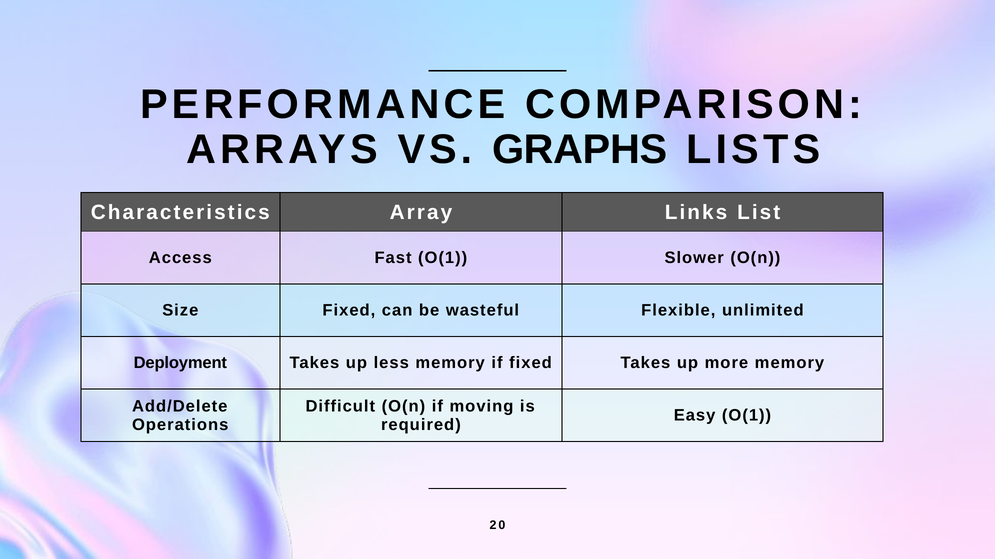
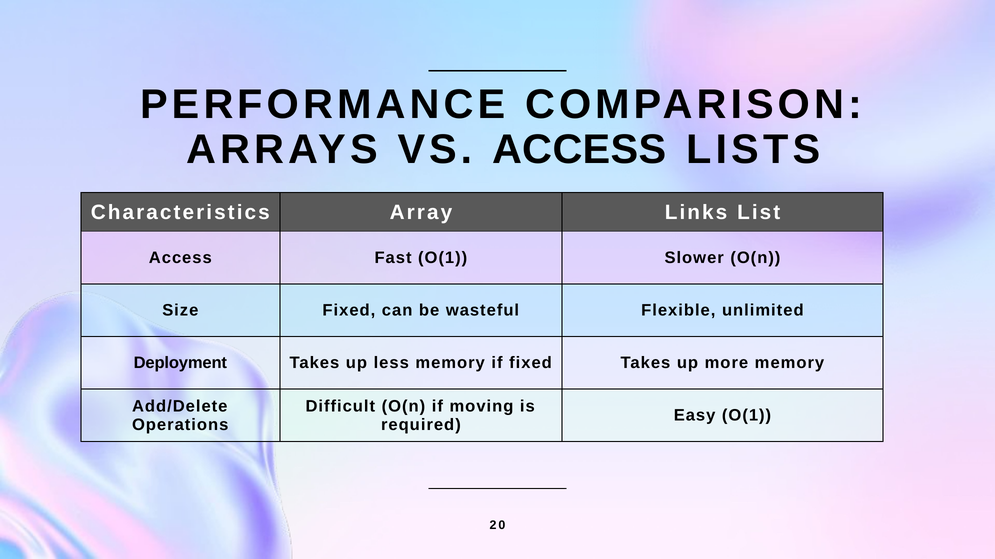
VS GRAPHS: GRAPHS -> ACCESS
